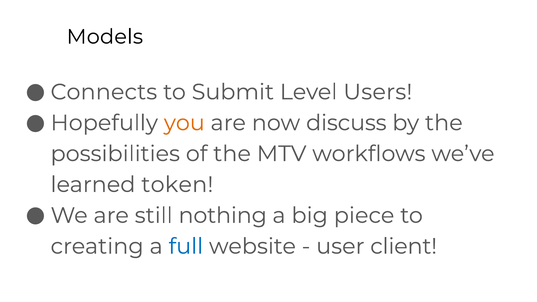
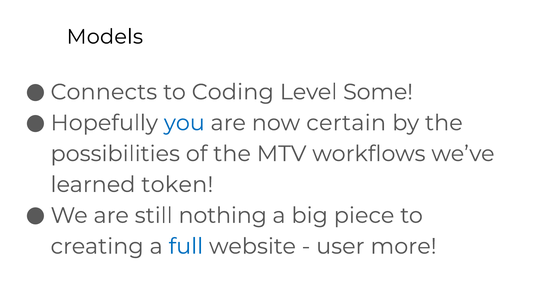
Submit: Submit -> Coding
Users: Users -> Some
you colour: orange -> blue
discuss: discuss -> certain
client: client -> more
